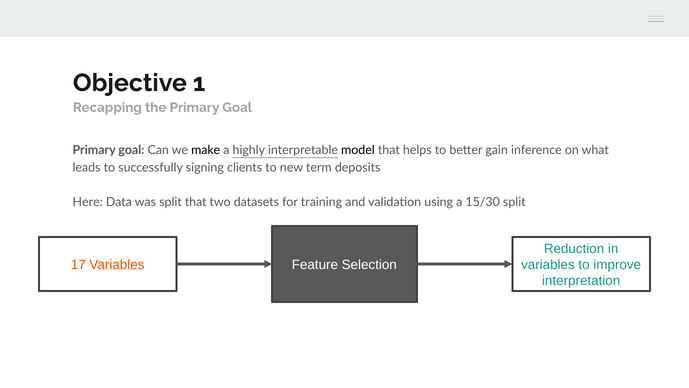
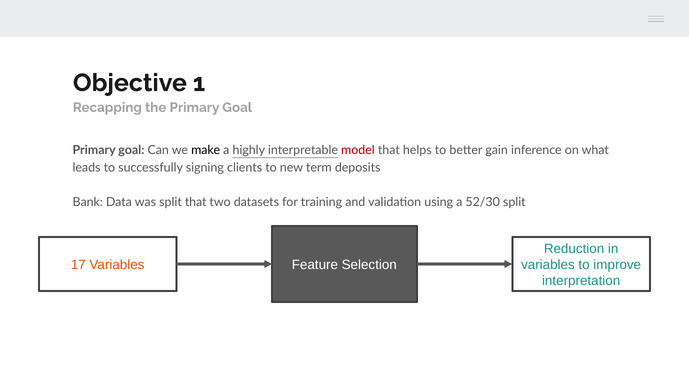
model colour: black -> red
Here: Here -> Bank
15/30: 15/30 -> 52/30
